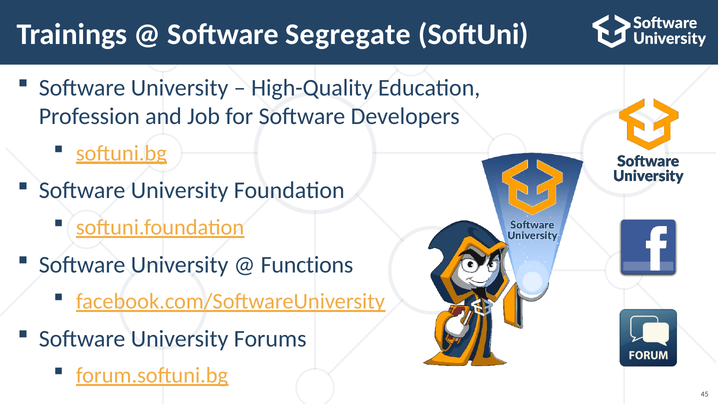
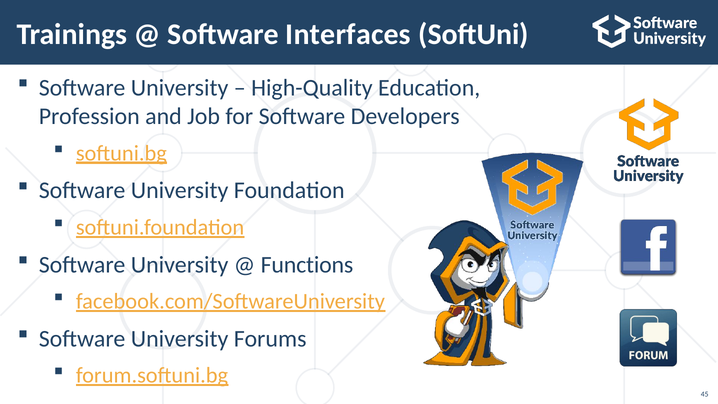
Segregate: Segregate -> Interfaces
